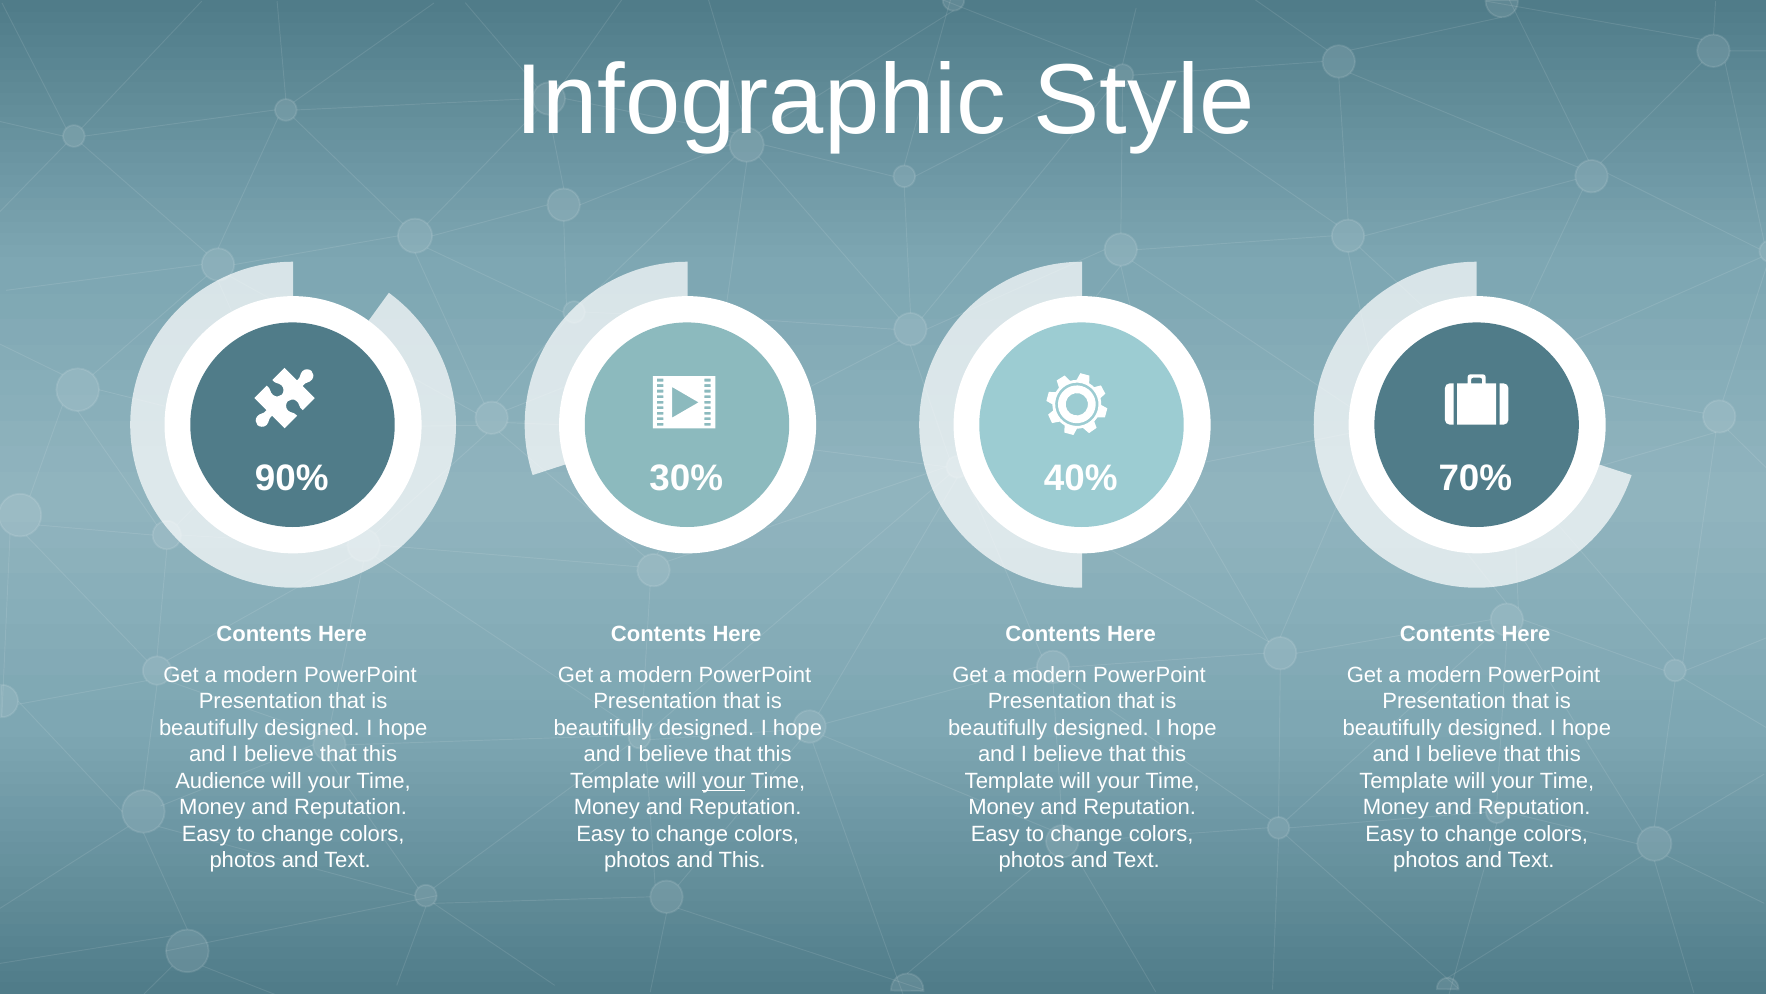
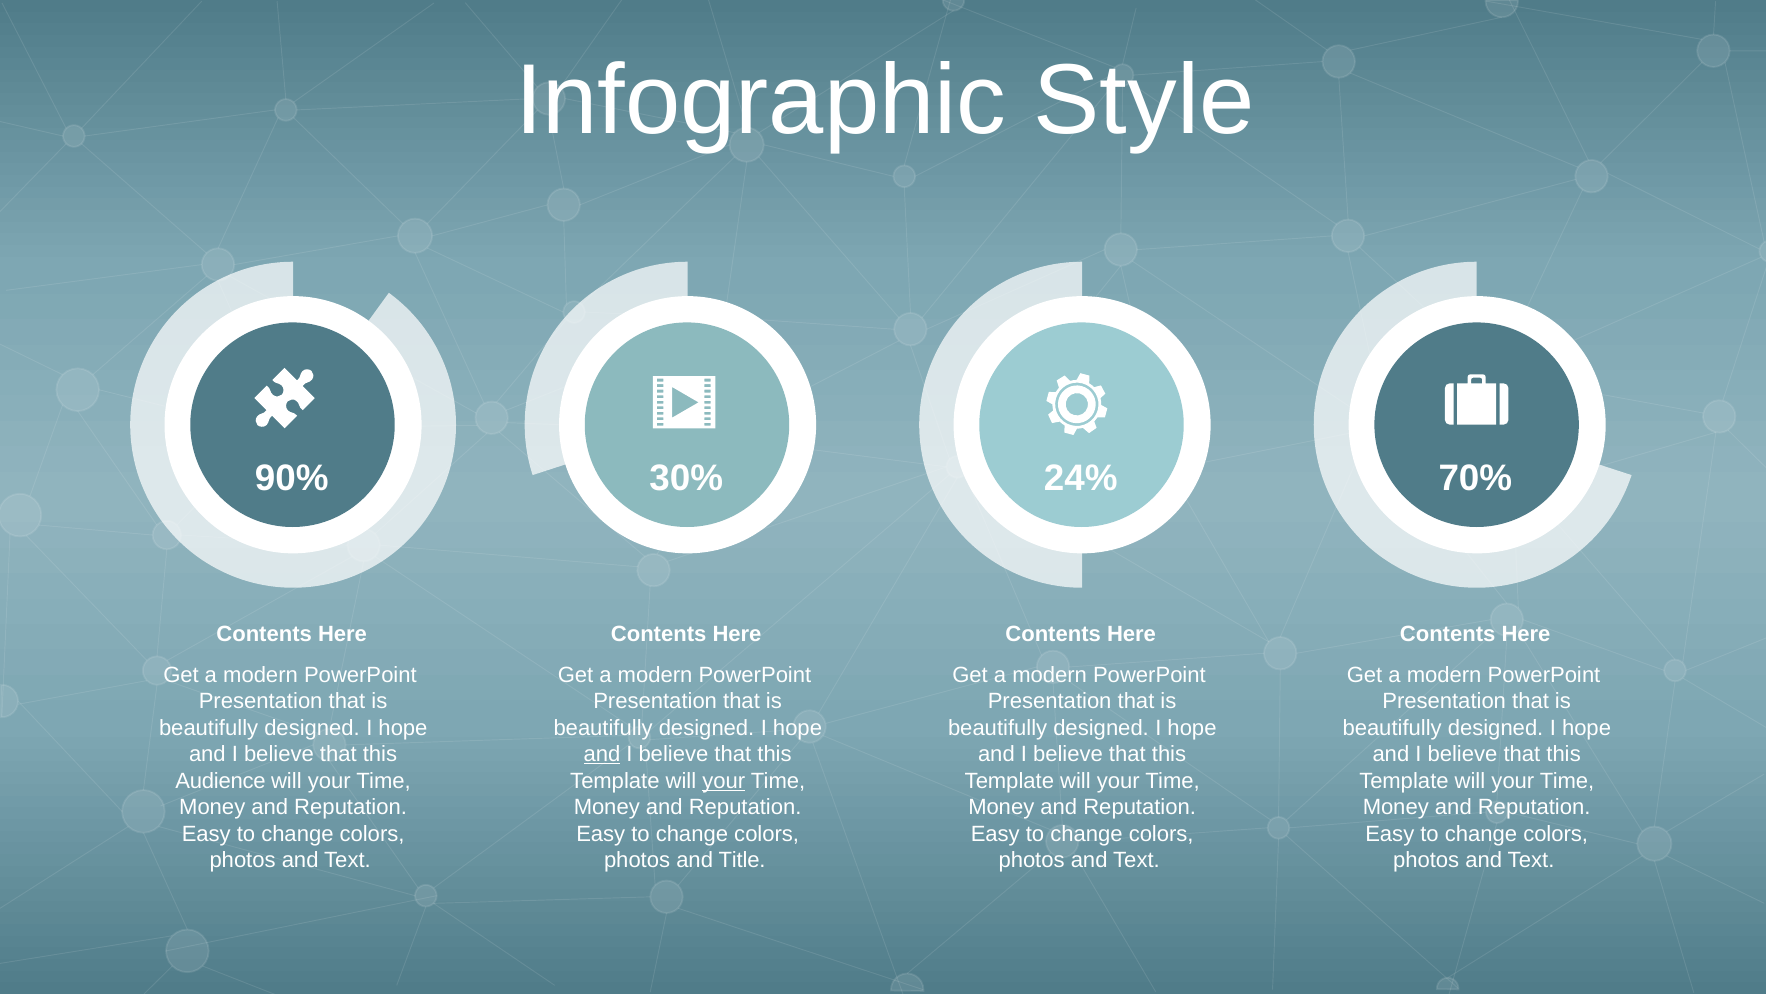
40%: 40% -> 24%
and at (602, 754) underline: none -> present
and This: This -> Title
